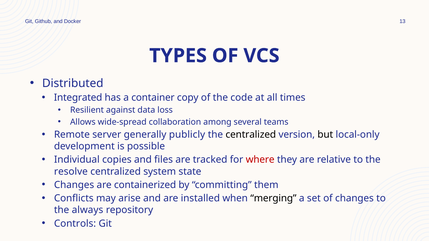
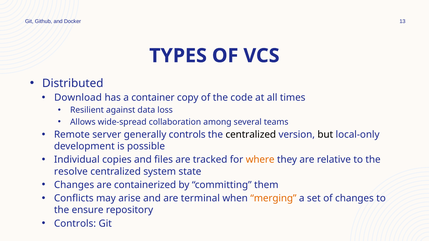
Integrated: Integrated -> Download
generally publicly: publicly -> controls
where colour: red -> orange
installed: installed -> terminal
merging colour: black -> orange
always: always -> ensure
